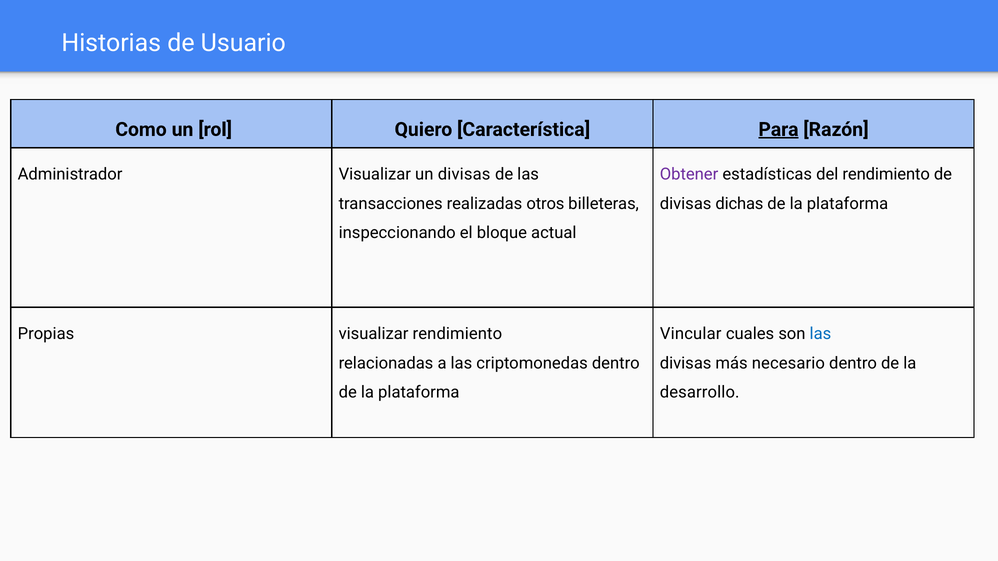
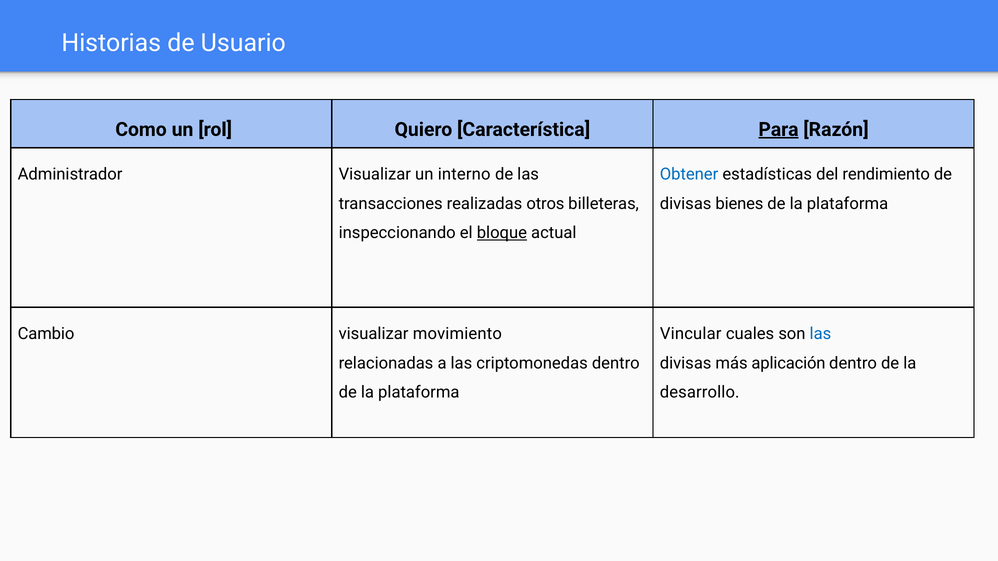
un divisas: divisas -> interno
Obtener colour: purple -> blue
dichas: dichas -> bienes
bloque underline: none -> present
Propias: Propias -> Cambio
visualizar rendimiento: rendimiento -> movimiento
necesario: necesario -> aplicación
